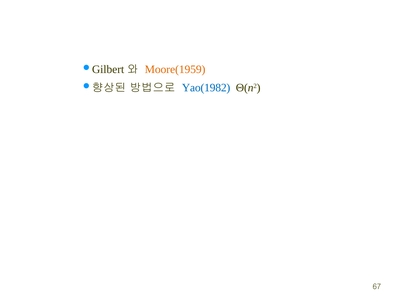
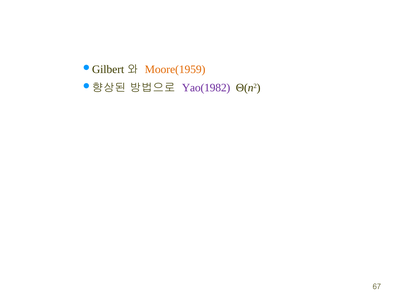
Yao(1982 colour: blue -> purple
